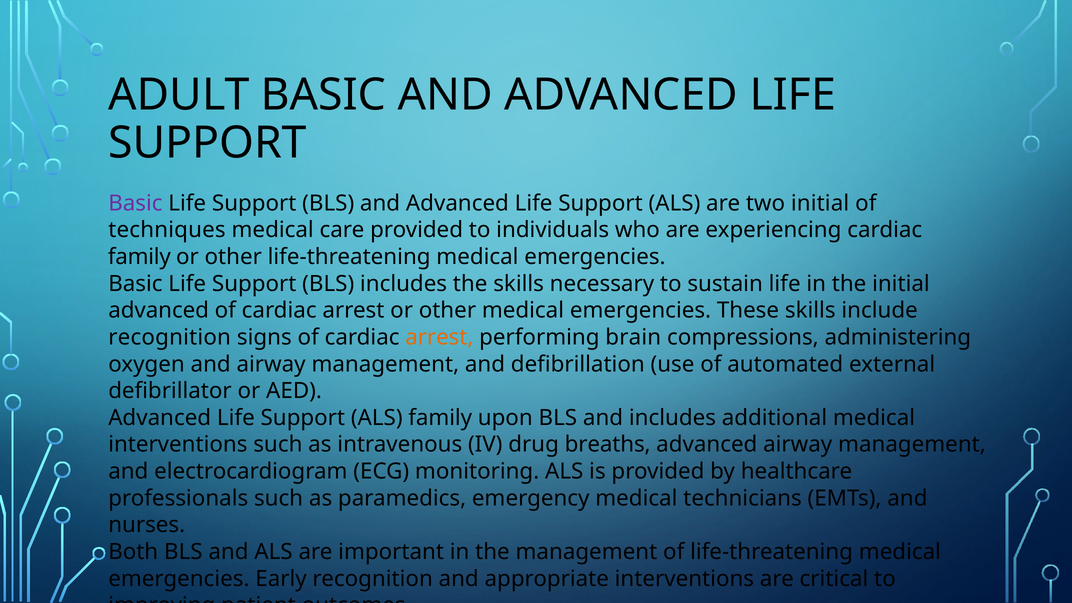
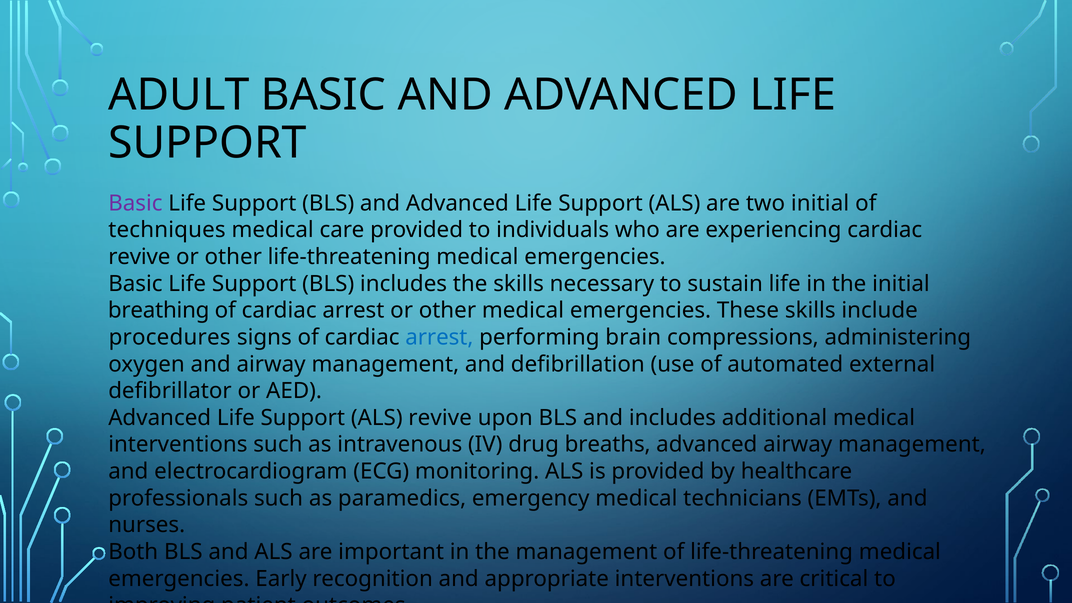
family at (139, 257): family -> revive
advanced at (159, 311): advanced -> breathing
recognition at (170, 337): recognition -> procedures
arrest at (439, 337) colour: orange -> blue
ALS family: family -> revive
